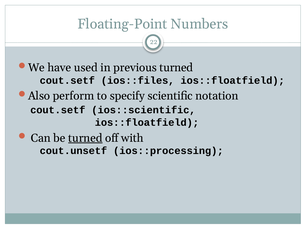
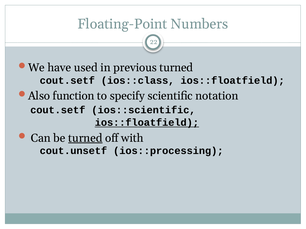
ios::files: ios::files -> ios::class
perform: perform -> function
ios::floatfield at (147, 123) underline: none -> present
